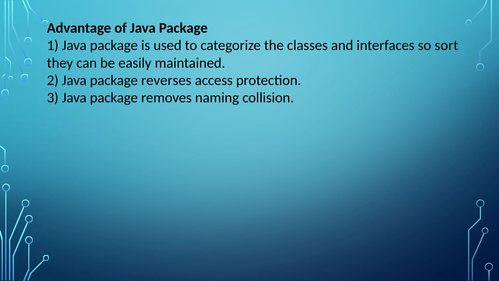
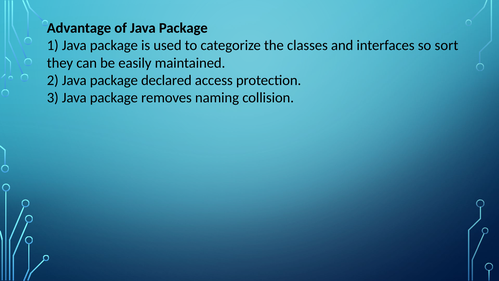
reverses: reverses -> declared
